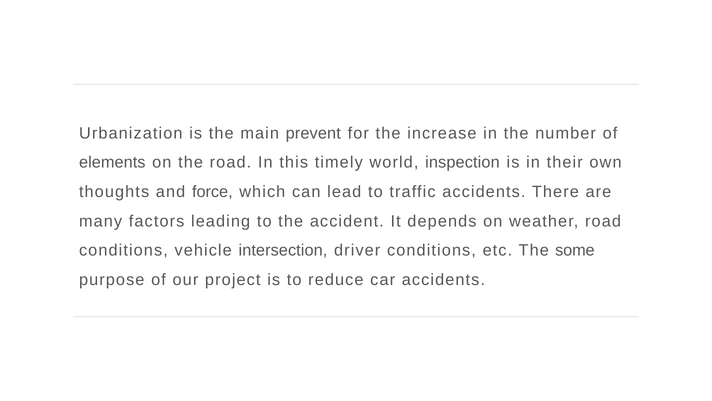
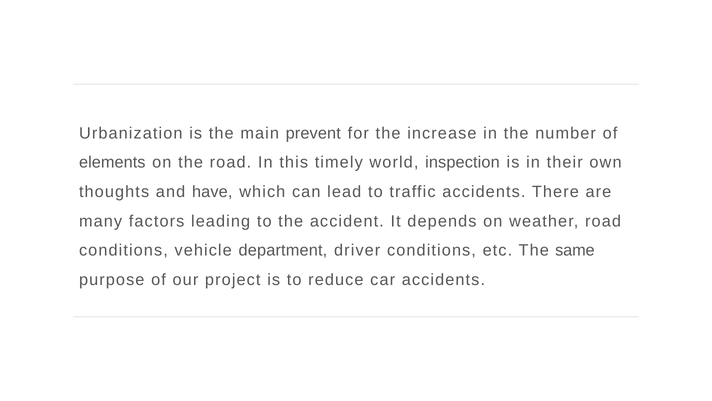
force: force -> have
intersection: intersection -> department
some: some -> same
